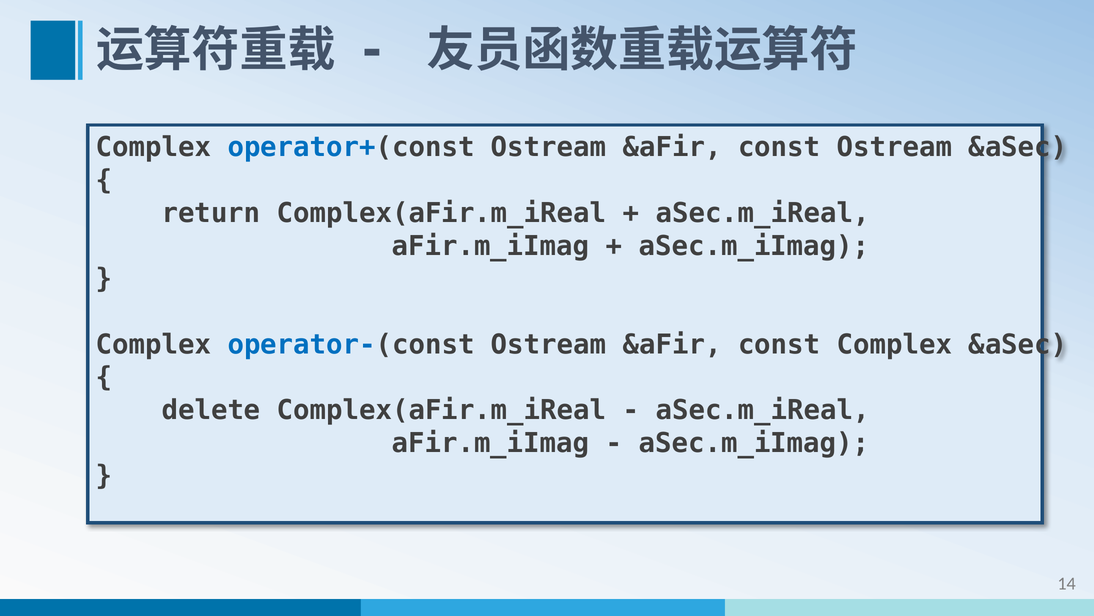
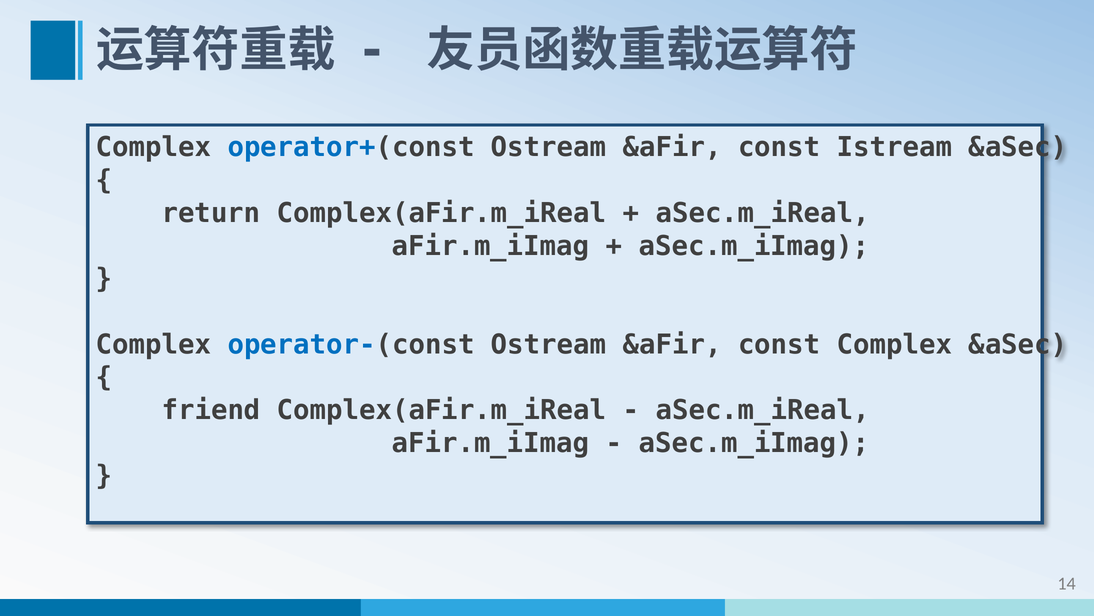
const Ostream: Ostream -> Istream
delete: delete -> friend
